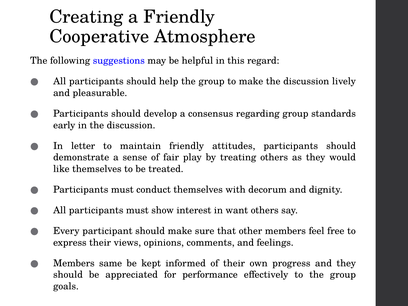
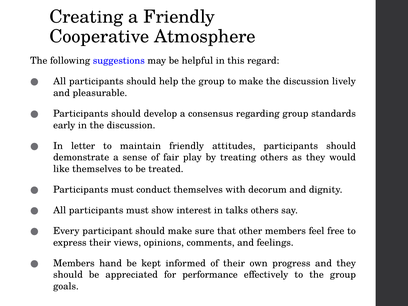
want: want -> talks
same: same -> hand
